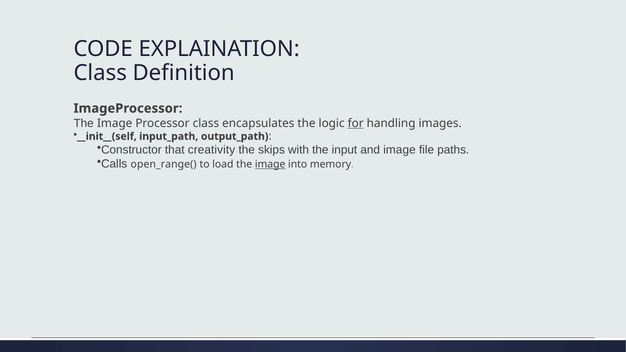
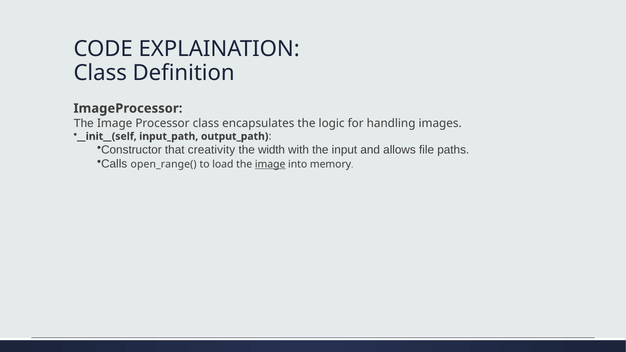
for underline: present -> none
skips: skips -> width
and image: image -> allows
